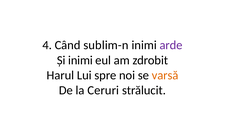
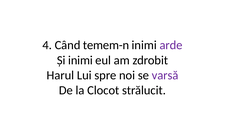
sublim-n: sublim-n -> temem-n
varsă colour: orange -> purple
Ceruri: Ceruri -> Clocot
